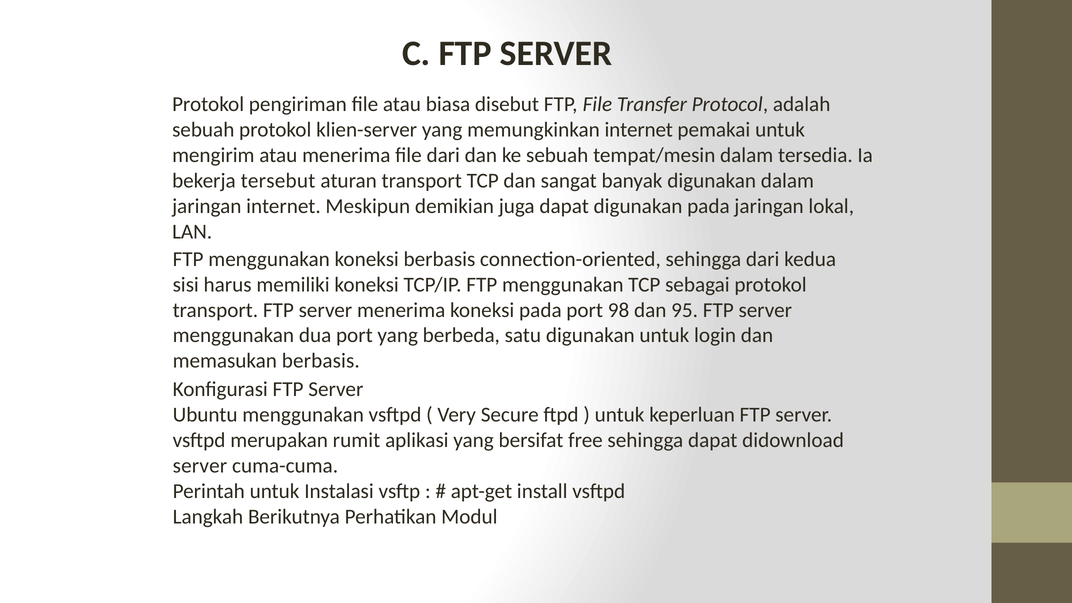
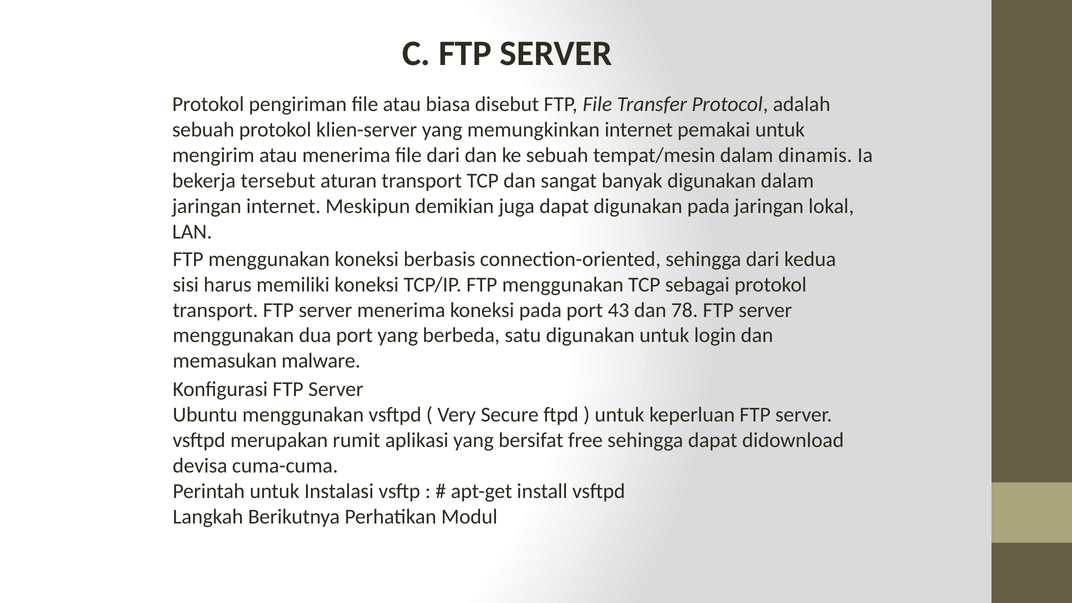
tersedia: tersedia -> dinamis
98: 98 -> 43
95: 95 -> 78
memasukan berbasis: berbasis -> malware
server at (200, 466): server -> devisa
